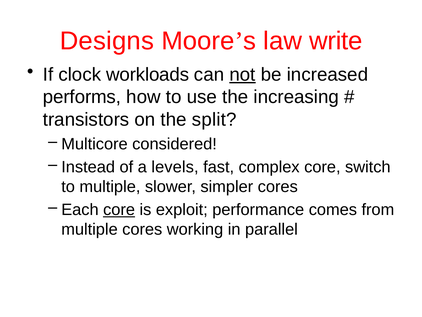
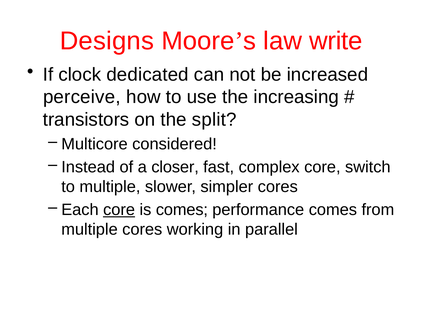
workloads: workloads -> dedicated
not underline: present -> none
performs: performs -> perceive
levels: levels -> closer
is exploit: exploit -> comes
